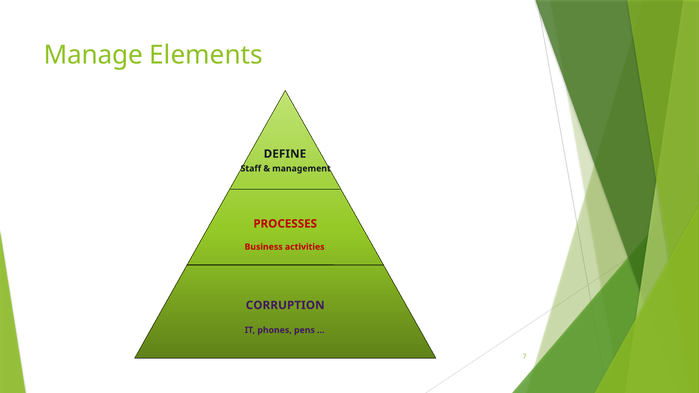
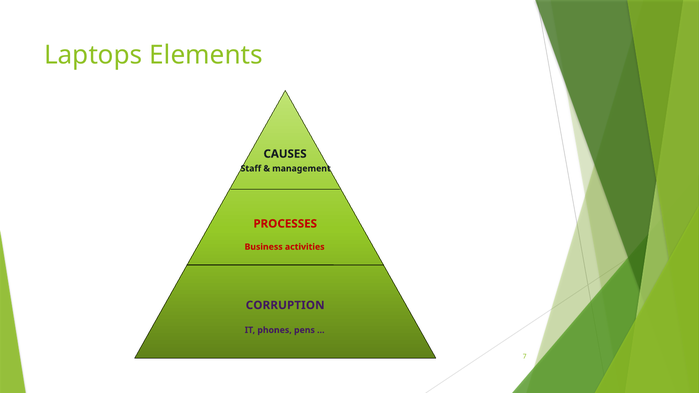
Manage: Manage -> Laptops
DEFINE: DEFINE -> CAUSES
